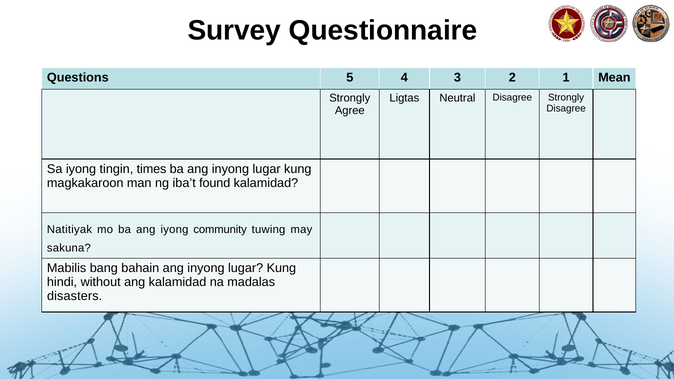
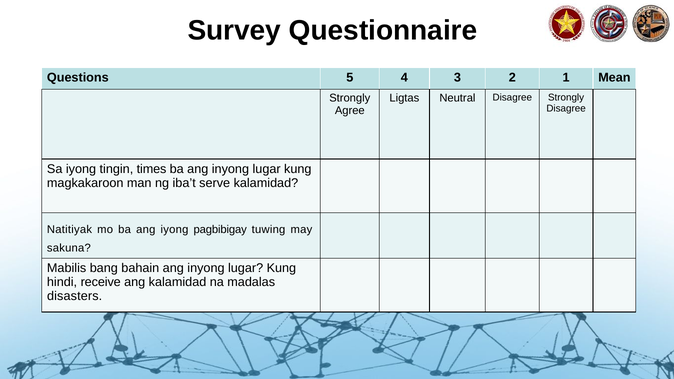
found: found -> serve
community: community -> pagbibigay
without: without -> receive
